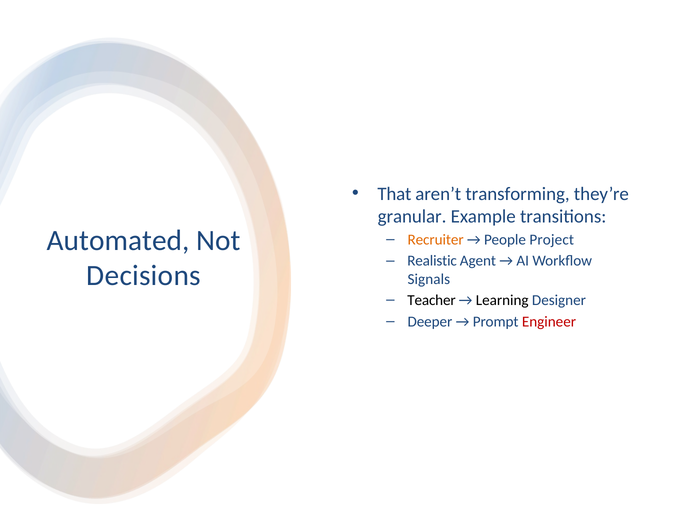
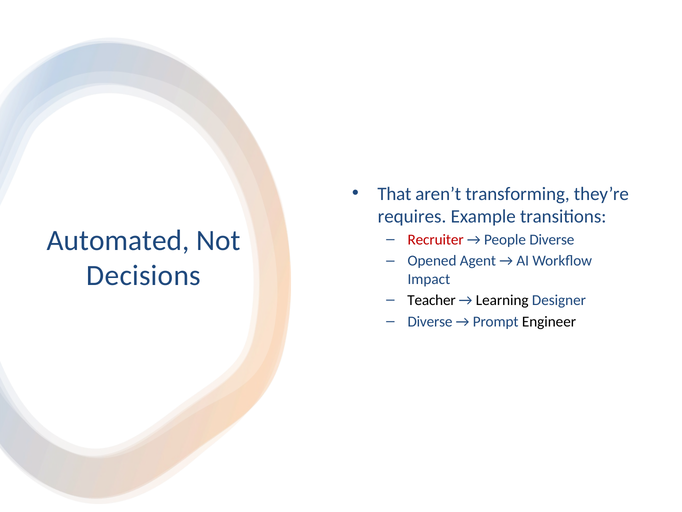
granular: granular -> requires
Recruiter colour: orange -> red
People Project: Project -> Diverse
Realistic: Realistic -> Opened
Signals: Signals -> Impact
Deeper at (430, 321): Deeper -> Diverse
Engineer colour: red -> black
